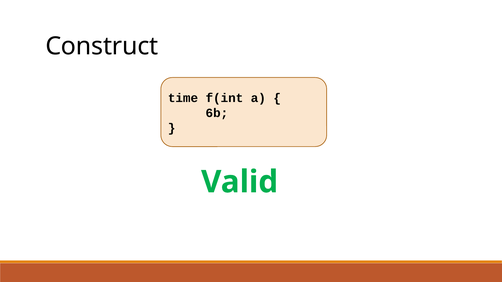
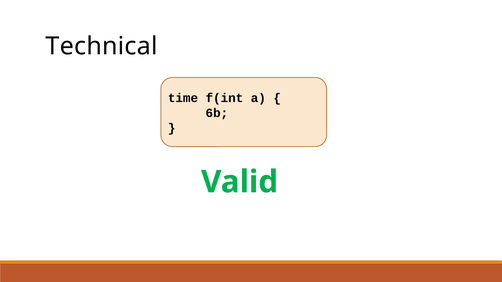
Construct: Construct -> Technical
